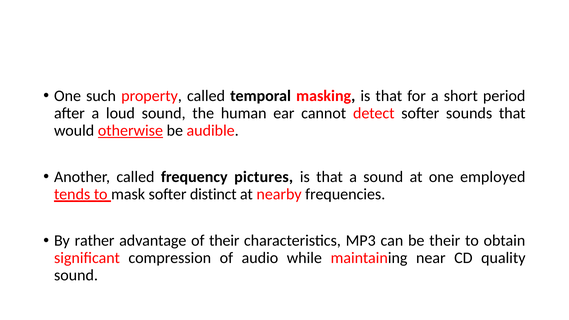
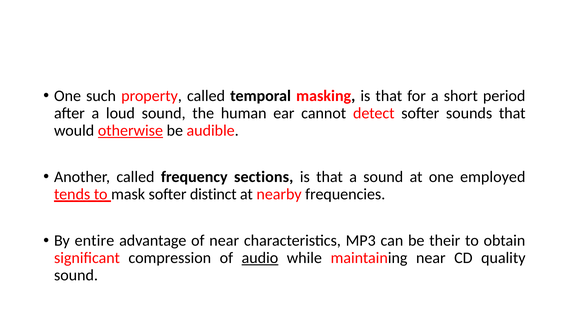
pictures: pictures -> sections
rather: rather -> entire
of their: their -> near
audio underline: none -> present
